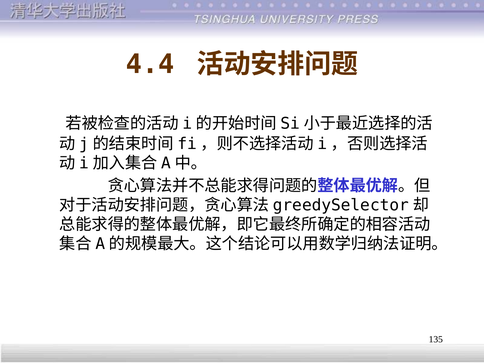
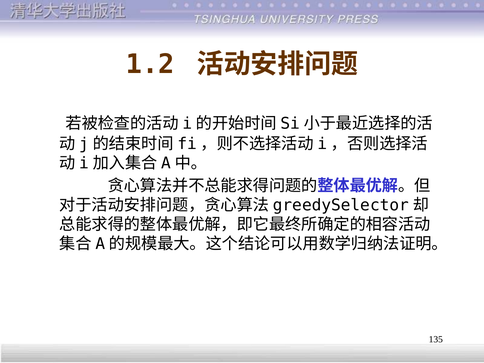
4.4: 4.4 -> 1.2
